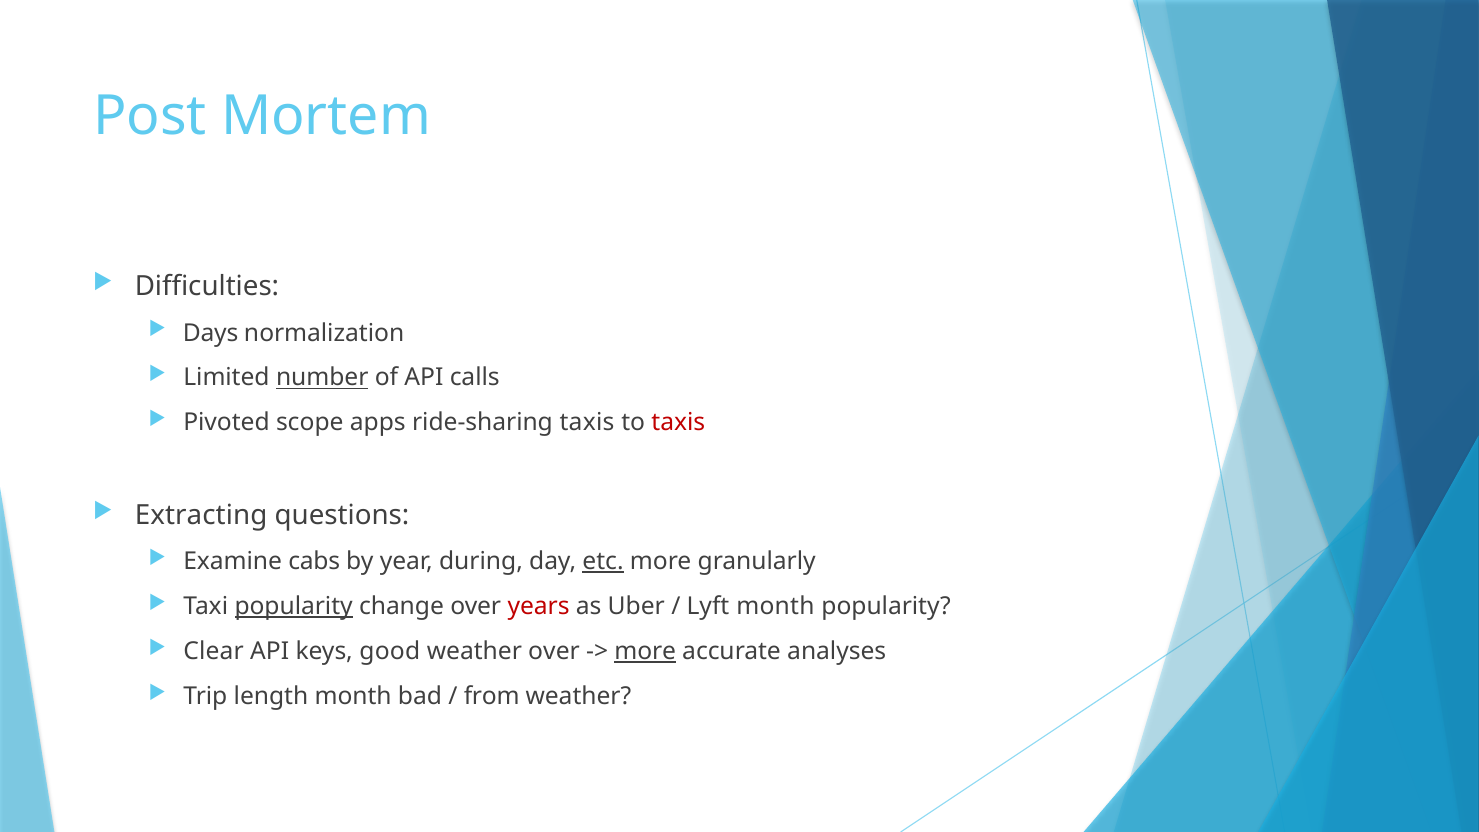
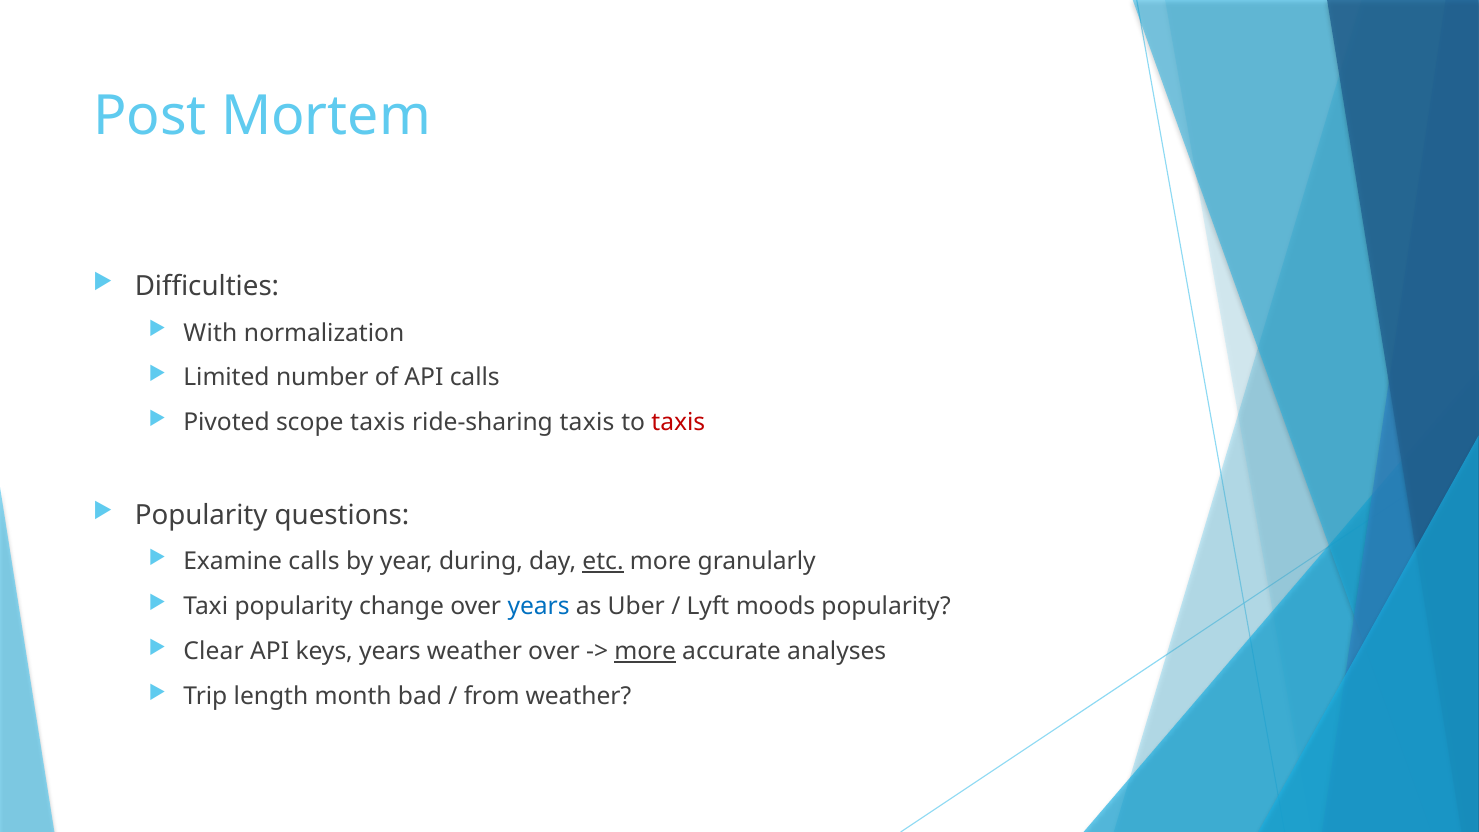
Days: Days -> With
number underline: present -> none
scope apps: apps -> taxis
Extracting at (201, 515): Extracting -> Popularity
Examine cabs: cabs -> calls
popularity at (294, 606) underline: present -> none
years at (539, 606) colour: red -> blue
Lyft month: month -> moods
keys good: good -> years
